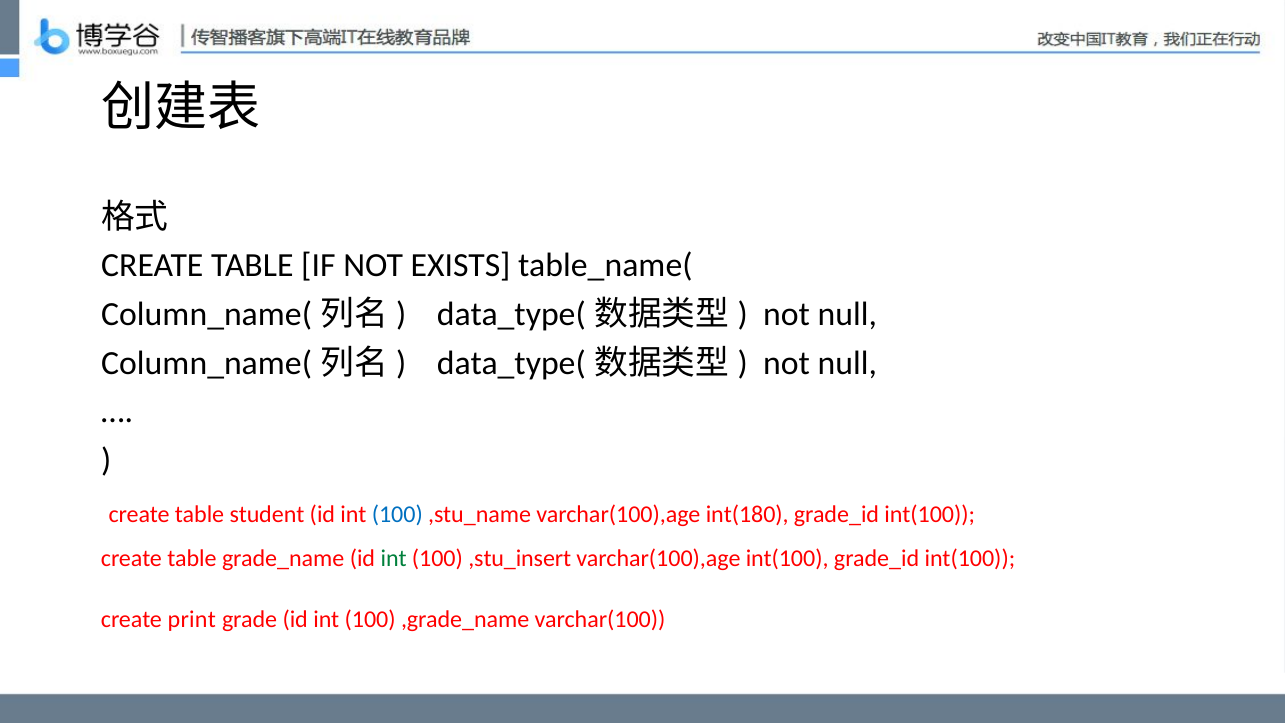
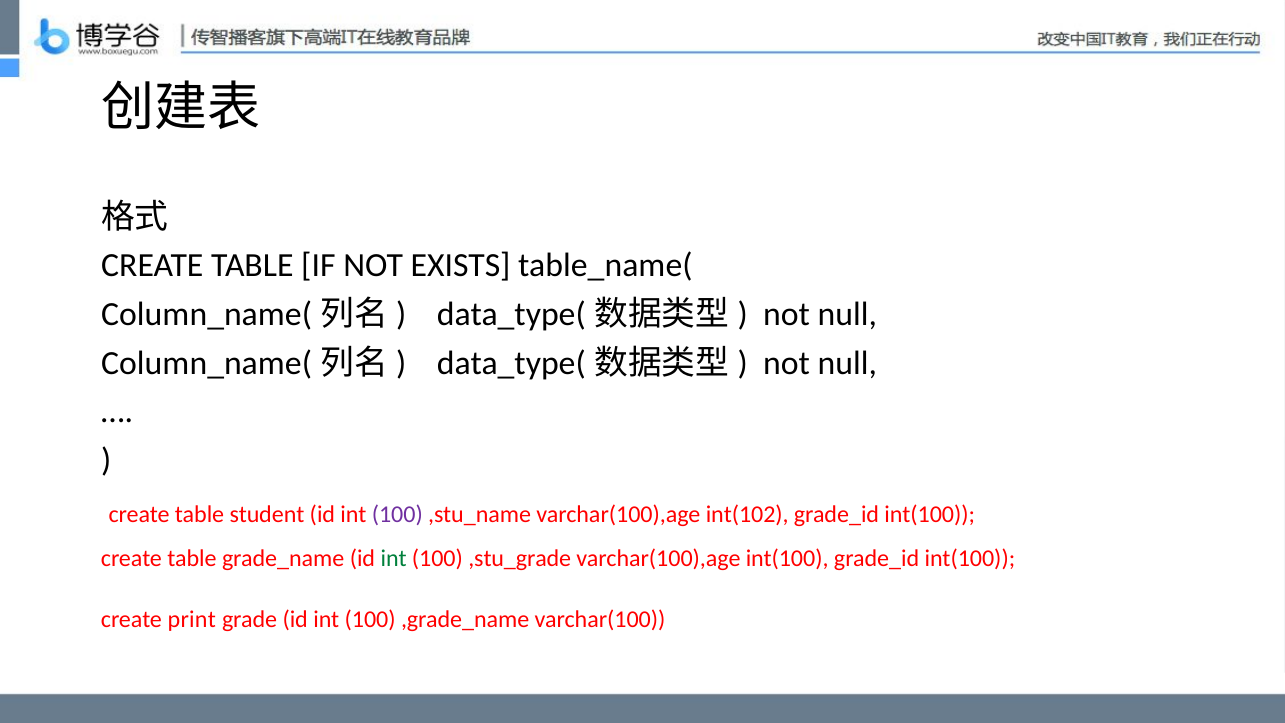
100 at (397, 515) colour: blue -> purple
int(180: int(180 -> int(102
,stu_insert: ,stu_insert -> ,stu_grade
